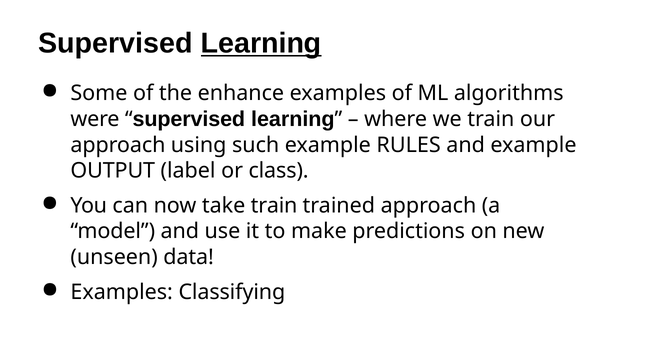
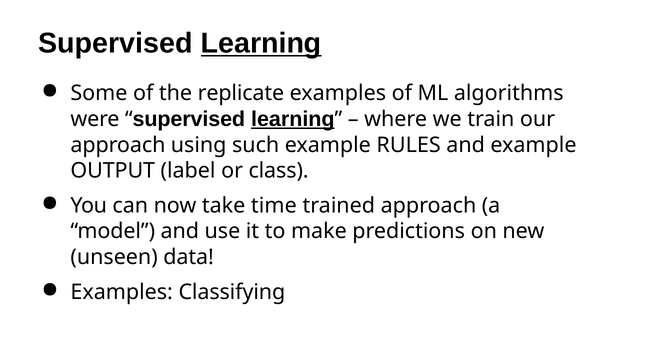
enhance: enhance -> replicate
learning at (293, 119) underline: none -> present
take train: train -> time
